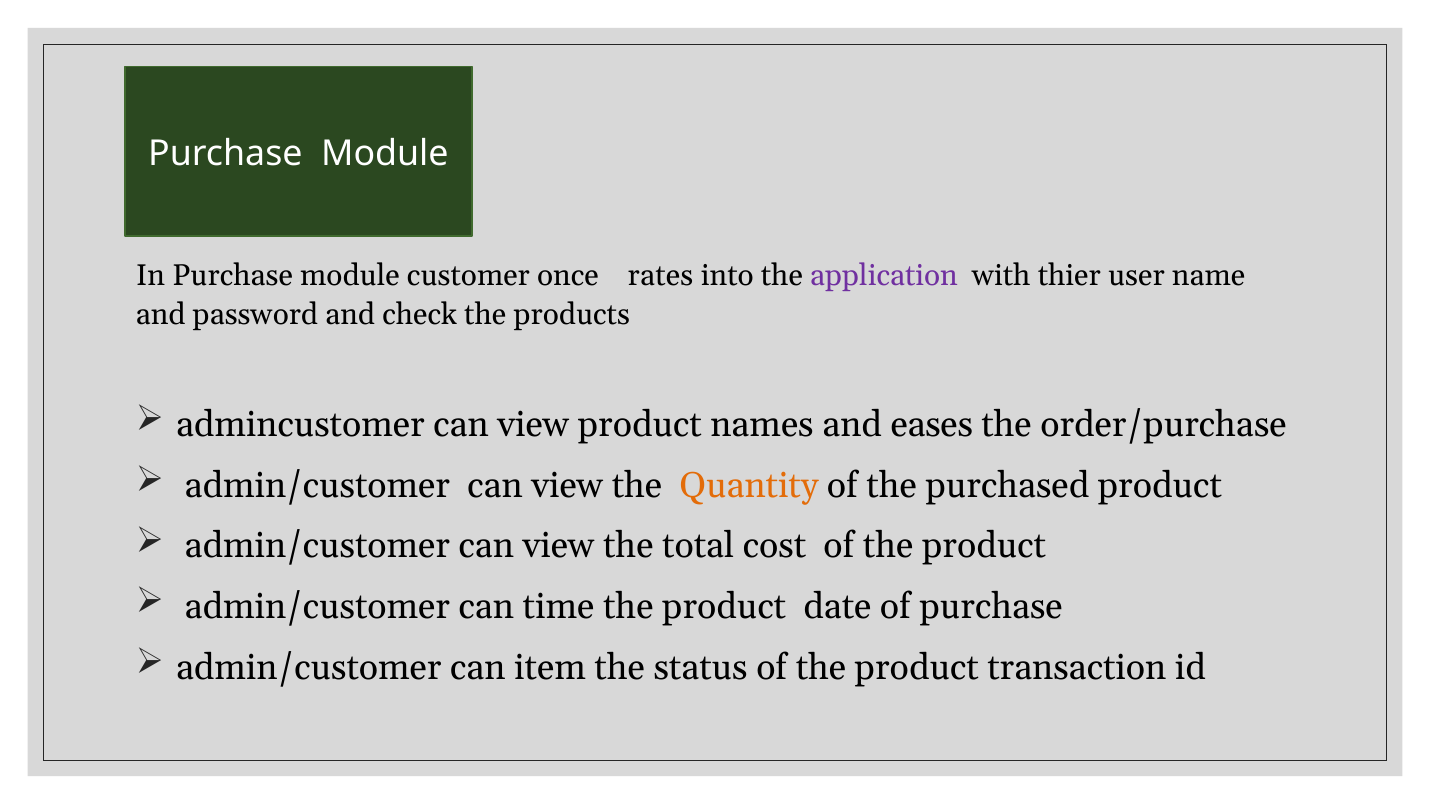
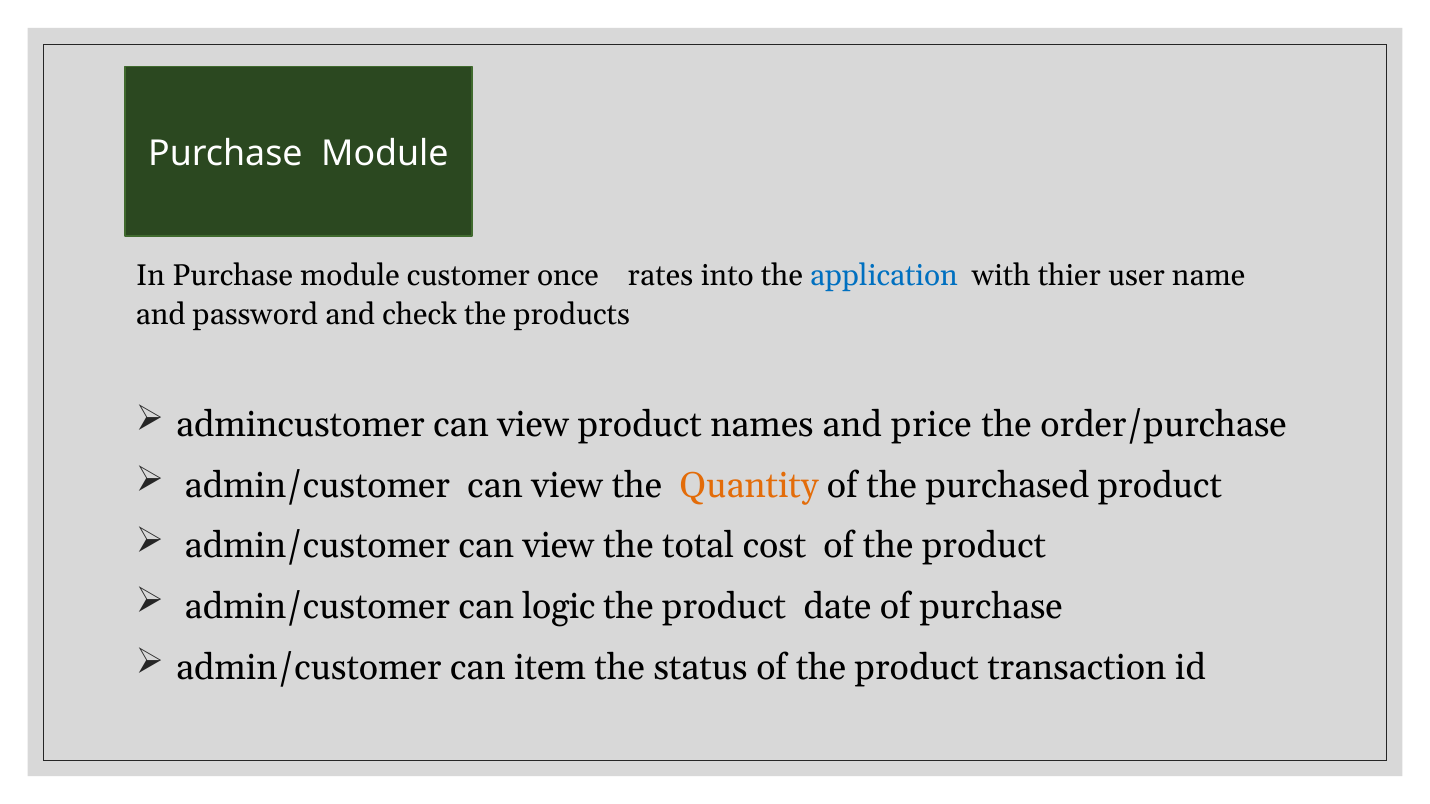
application colour: purple -> blue
eases: eases -> price
time: time -> logic
